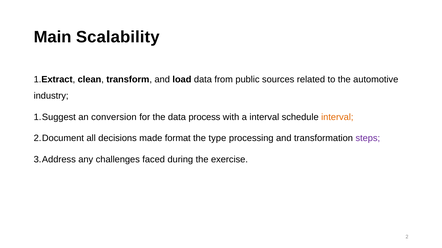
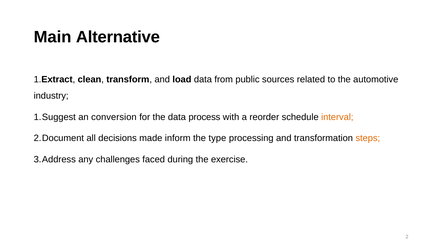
Scalability: Scalability -> Alternative
a interval: interval -> reorder
format: format -> inform
steps colour: purple -> orange
